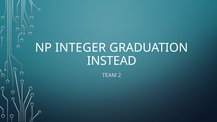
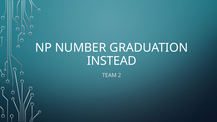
INTEGER: INTEGER -> NUMBER
